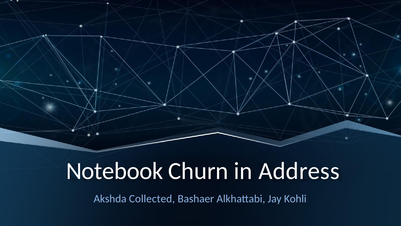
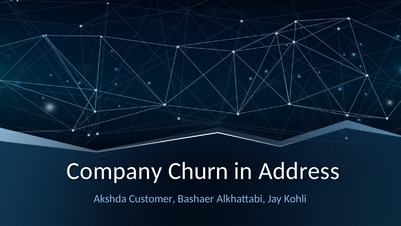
Notebook: Notebook -> Company
Collected: Collected -> Customer
